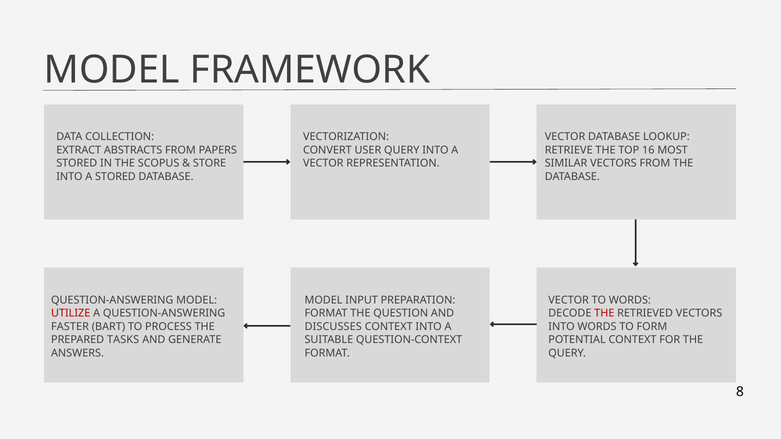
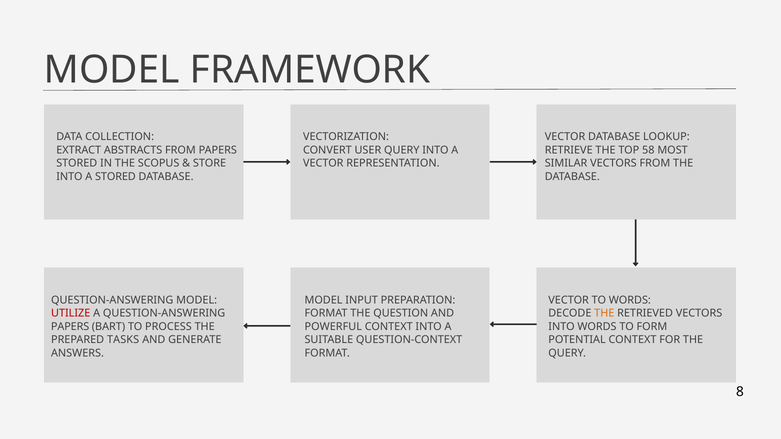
16: 16 -> 58
THE at (604, 314) colour: red -> orange
FASTER at (70, 327): FASTER -> PAPERS
DISCUSSES: DISCUSSES -> POWERFUL
